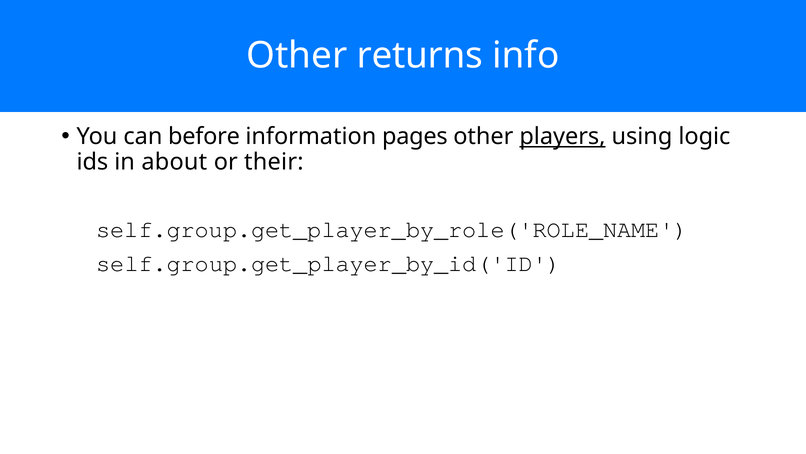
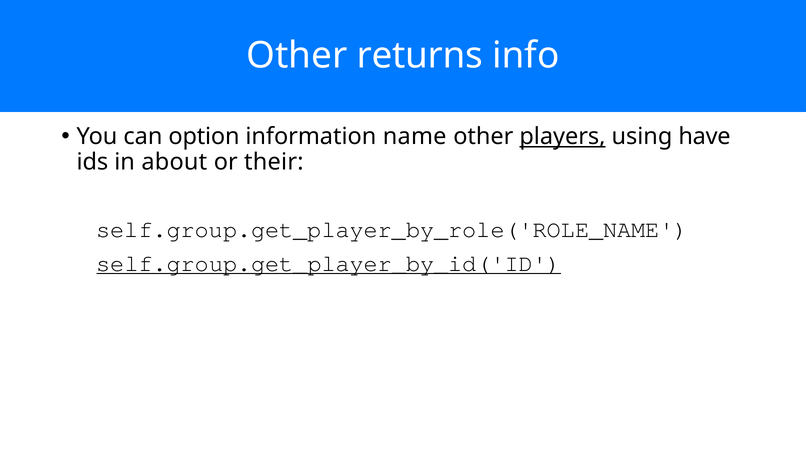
before: before -> option
pages: pages -> name
logic: logic -> have
self.group.get_player_by_id('ID underline: none -> present
